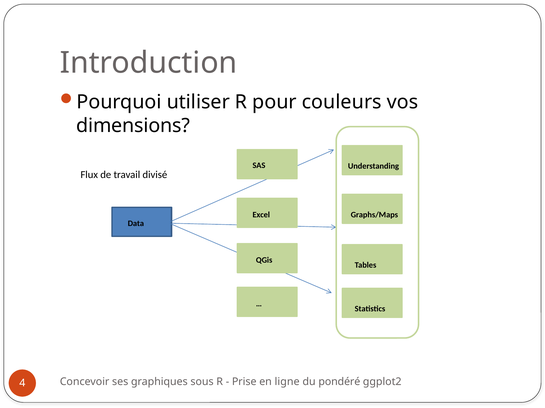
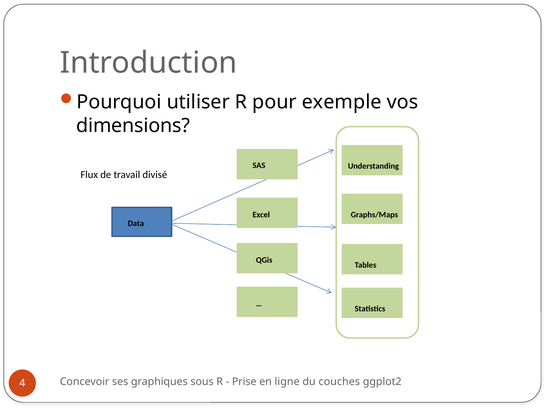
couleurs: couleurs -> exemple
pondéré: pondéré -> couches
